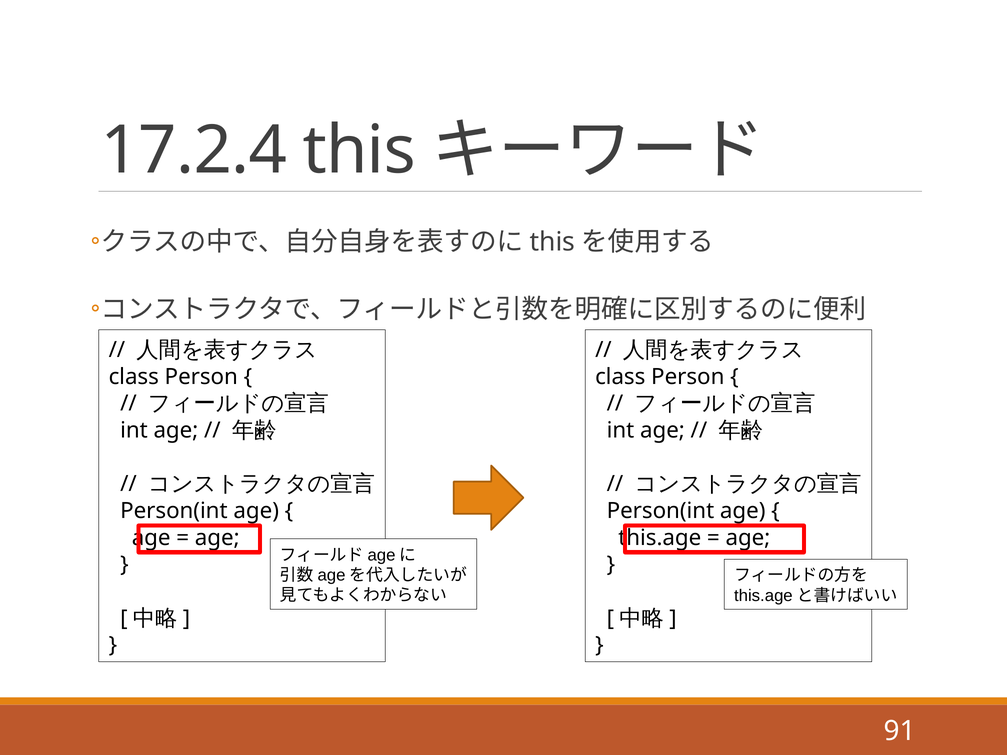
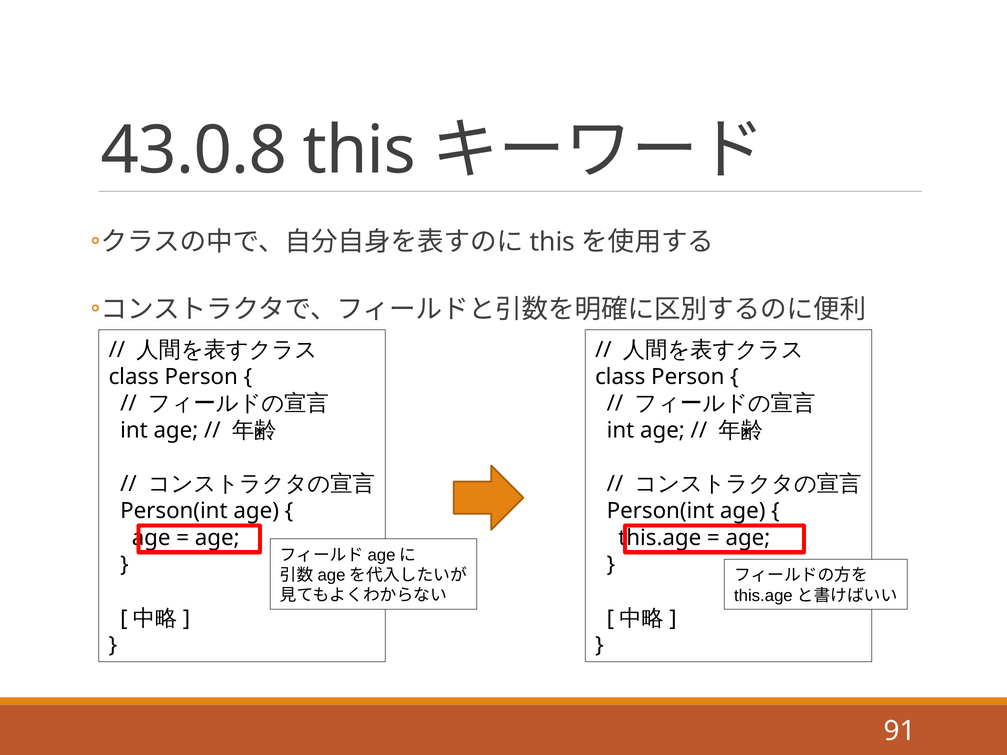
17.2.4: 17.2.4 -> 43.0.8
